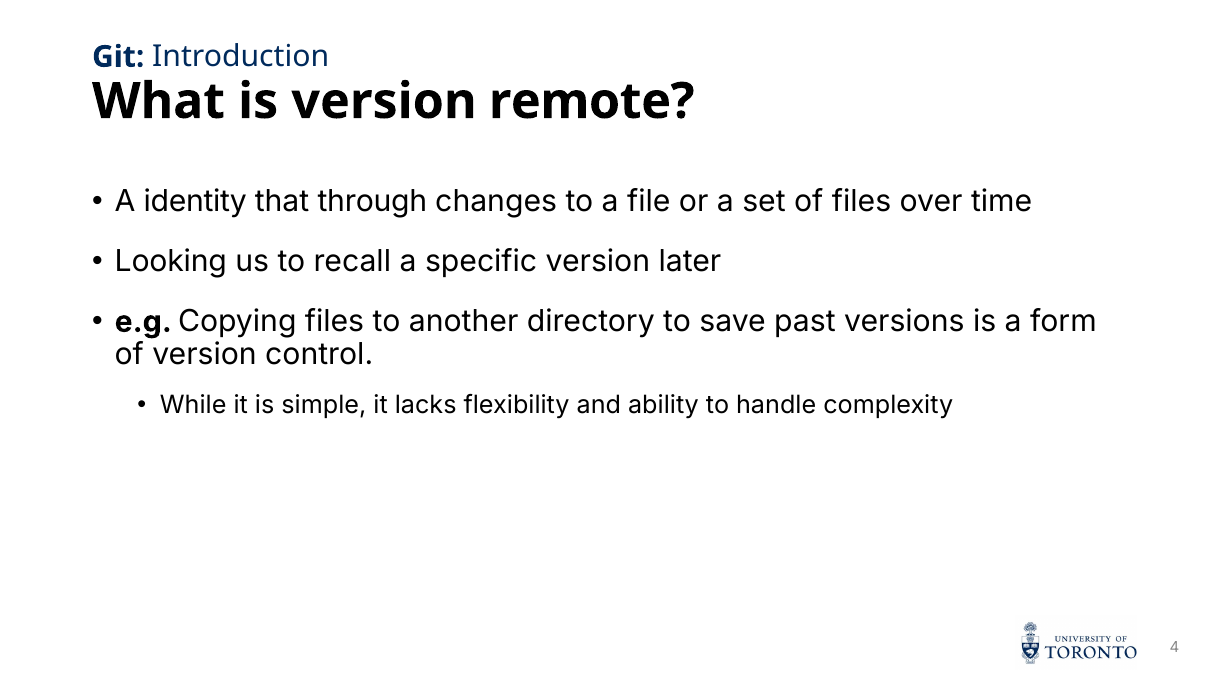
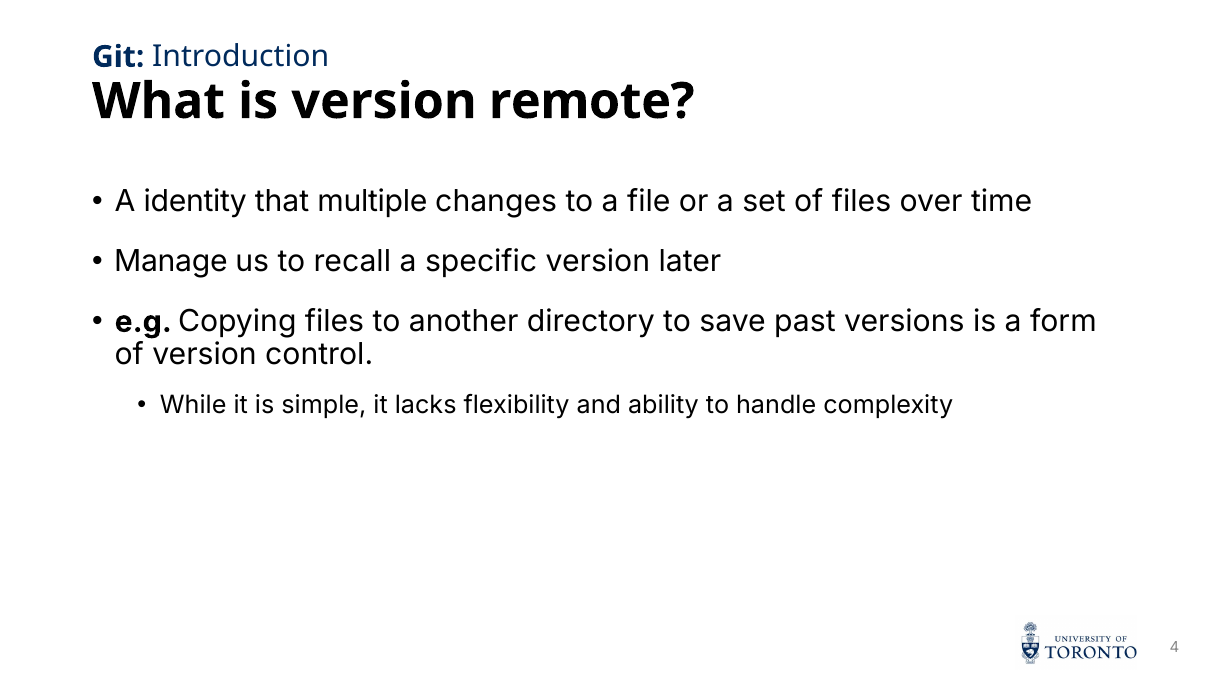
through: through -> multiple
Looking: Looking -> Manage
